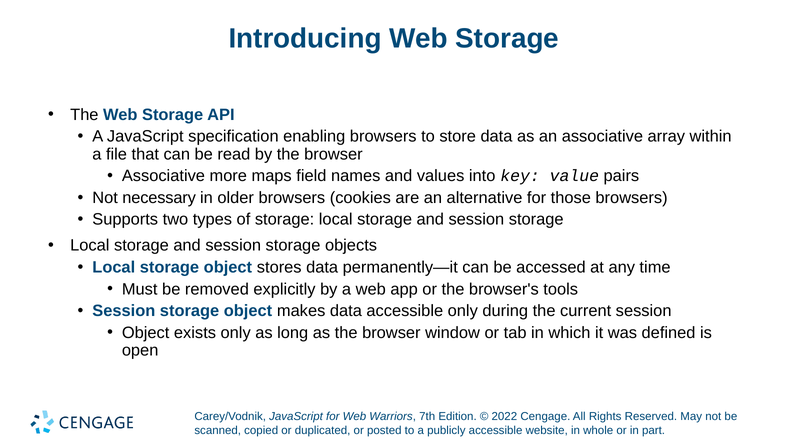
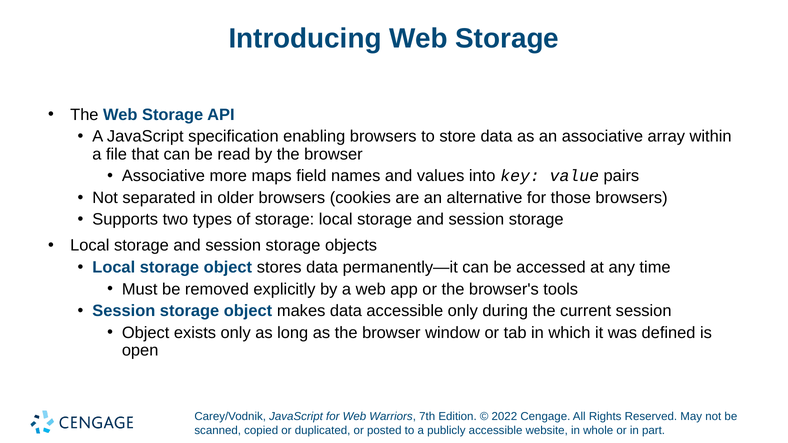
necessary: necessary -> separated
